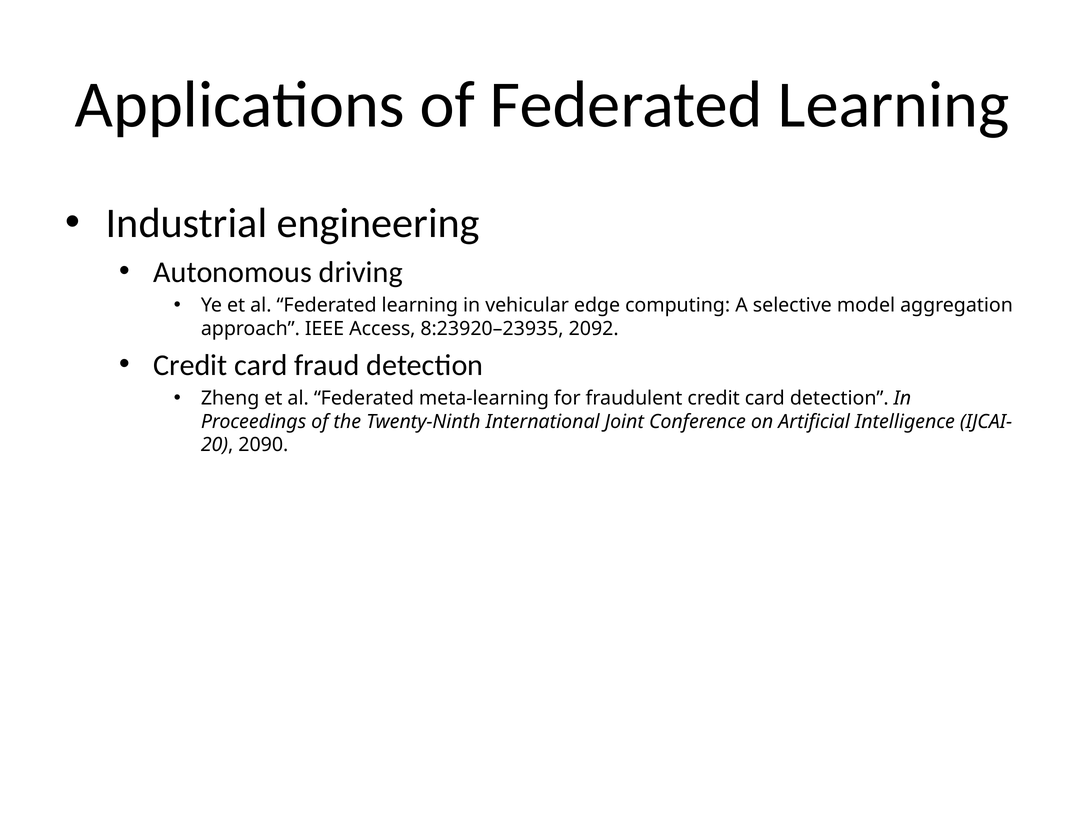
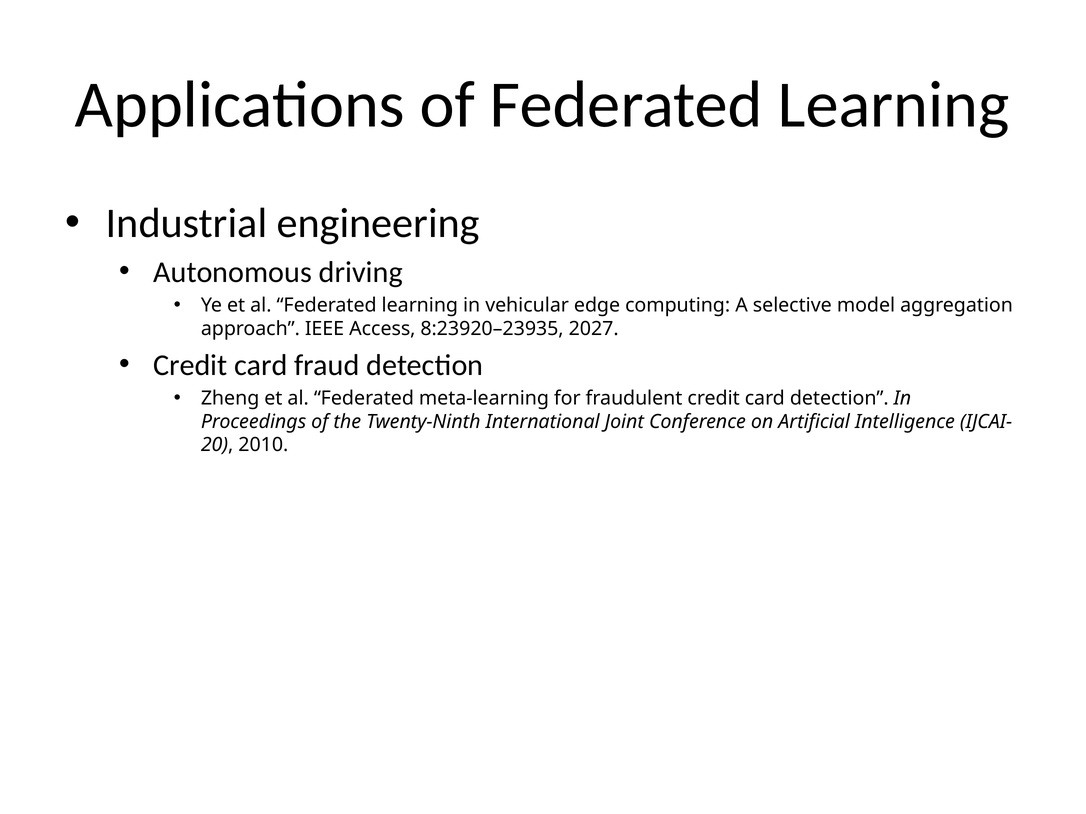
2092: 2092 -> 2027
2090: 2090 -> 2010
